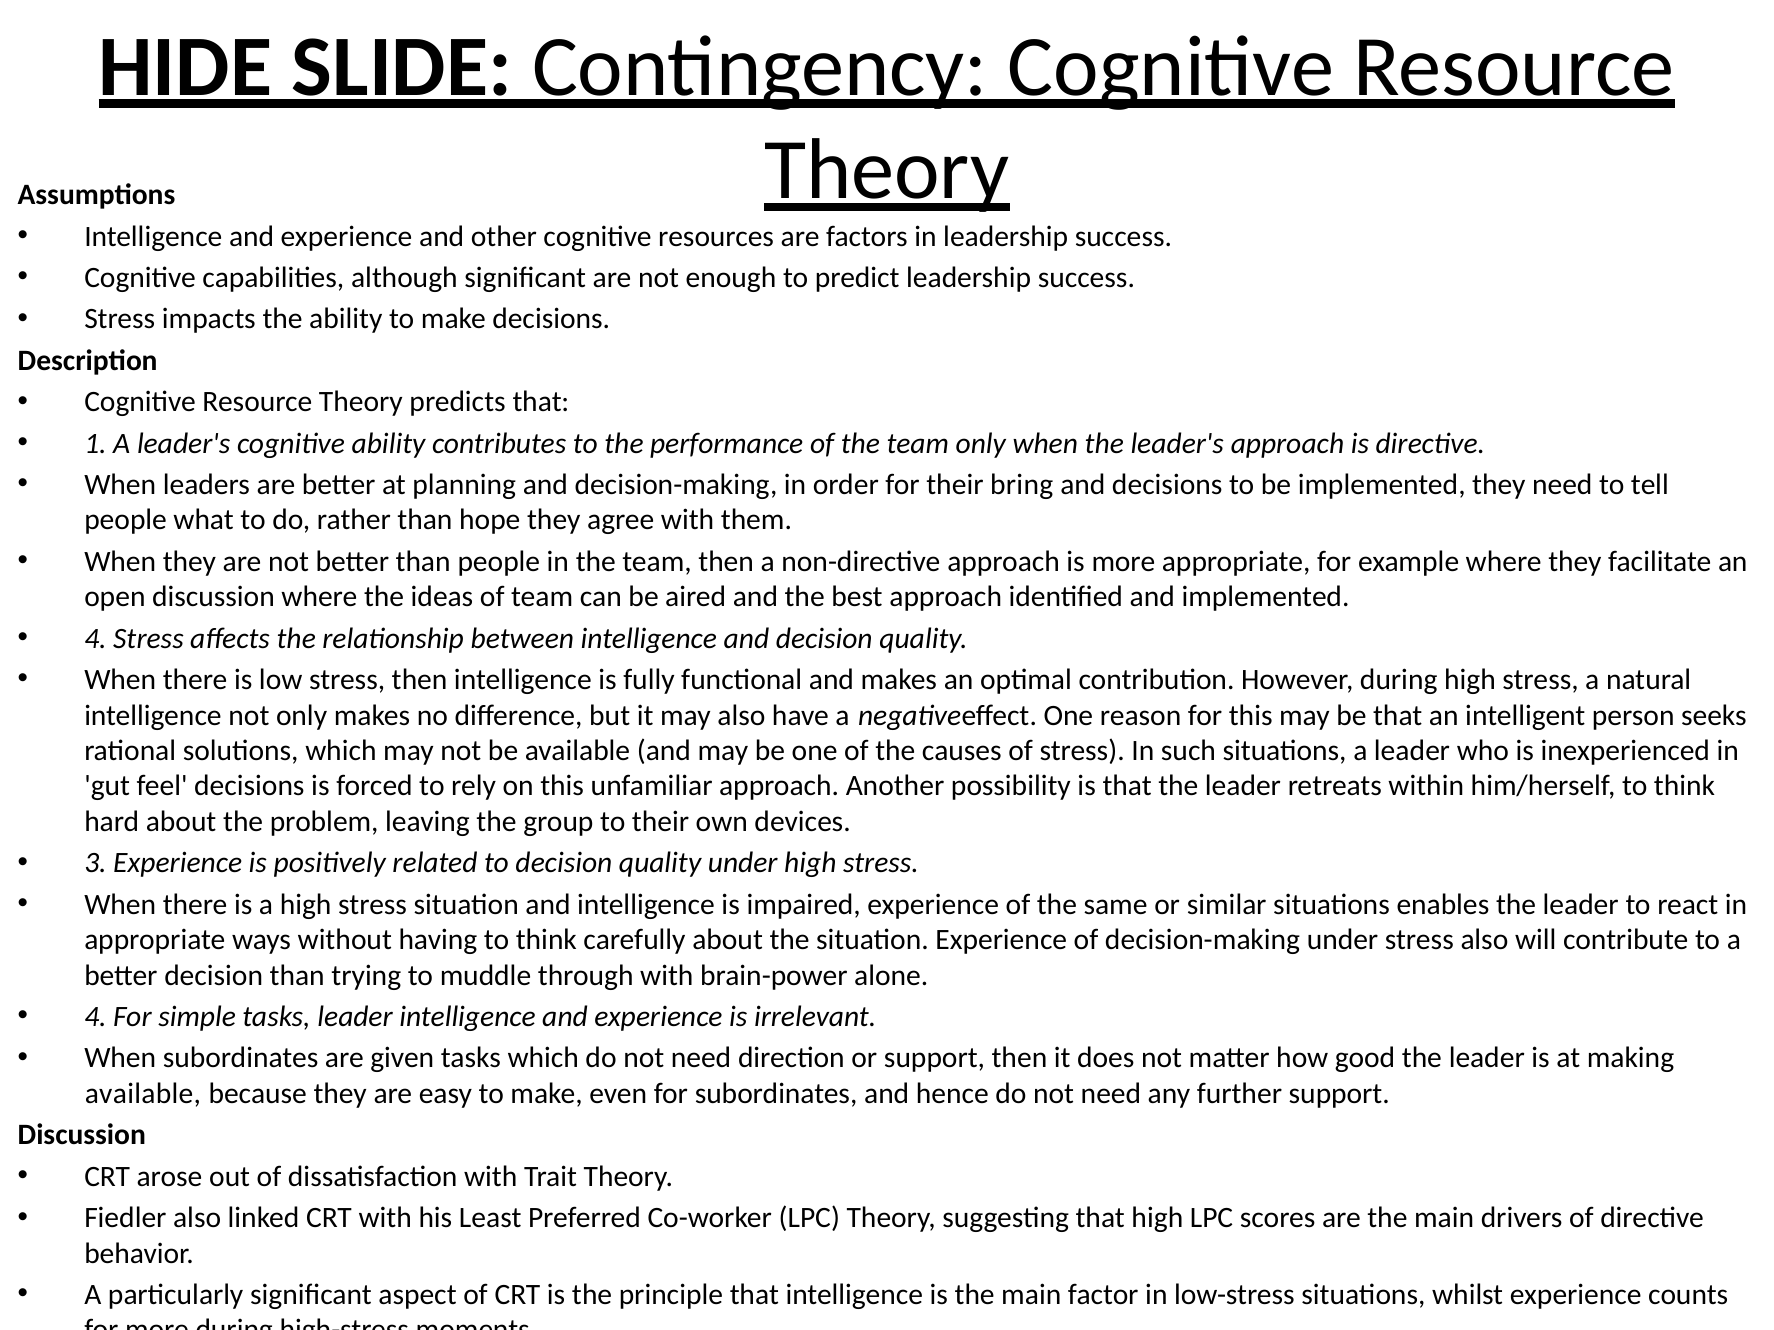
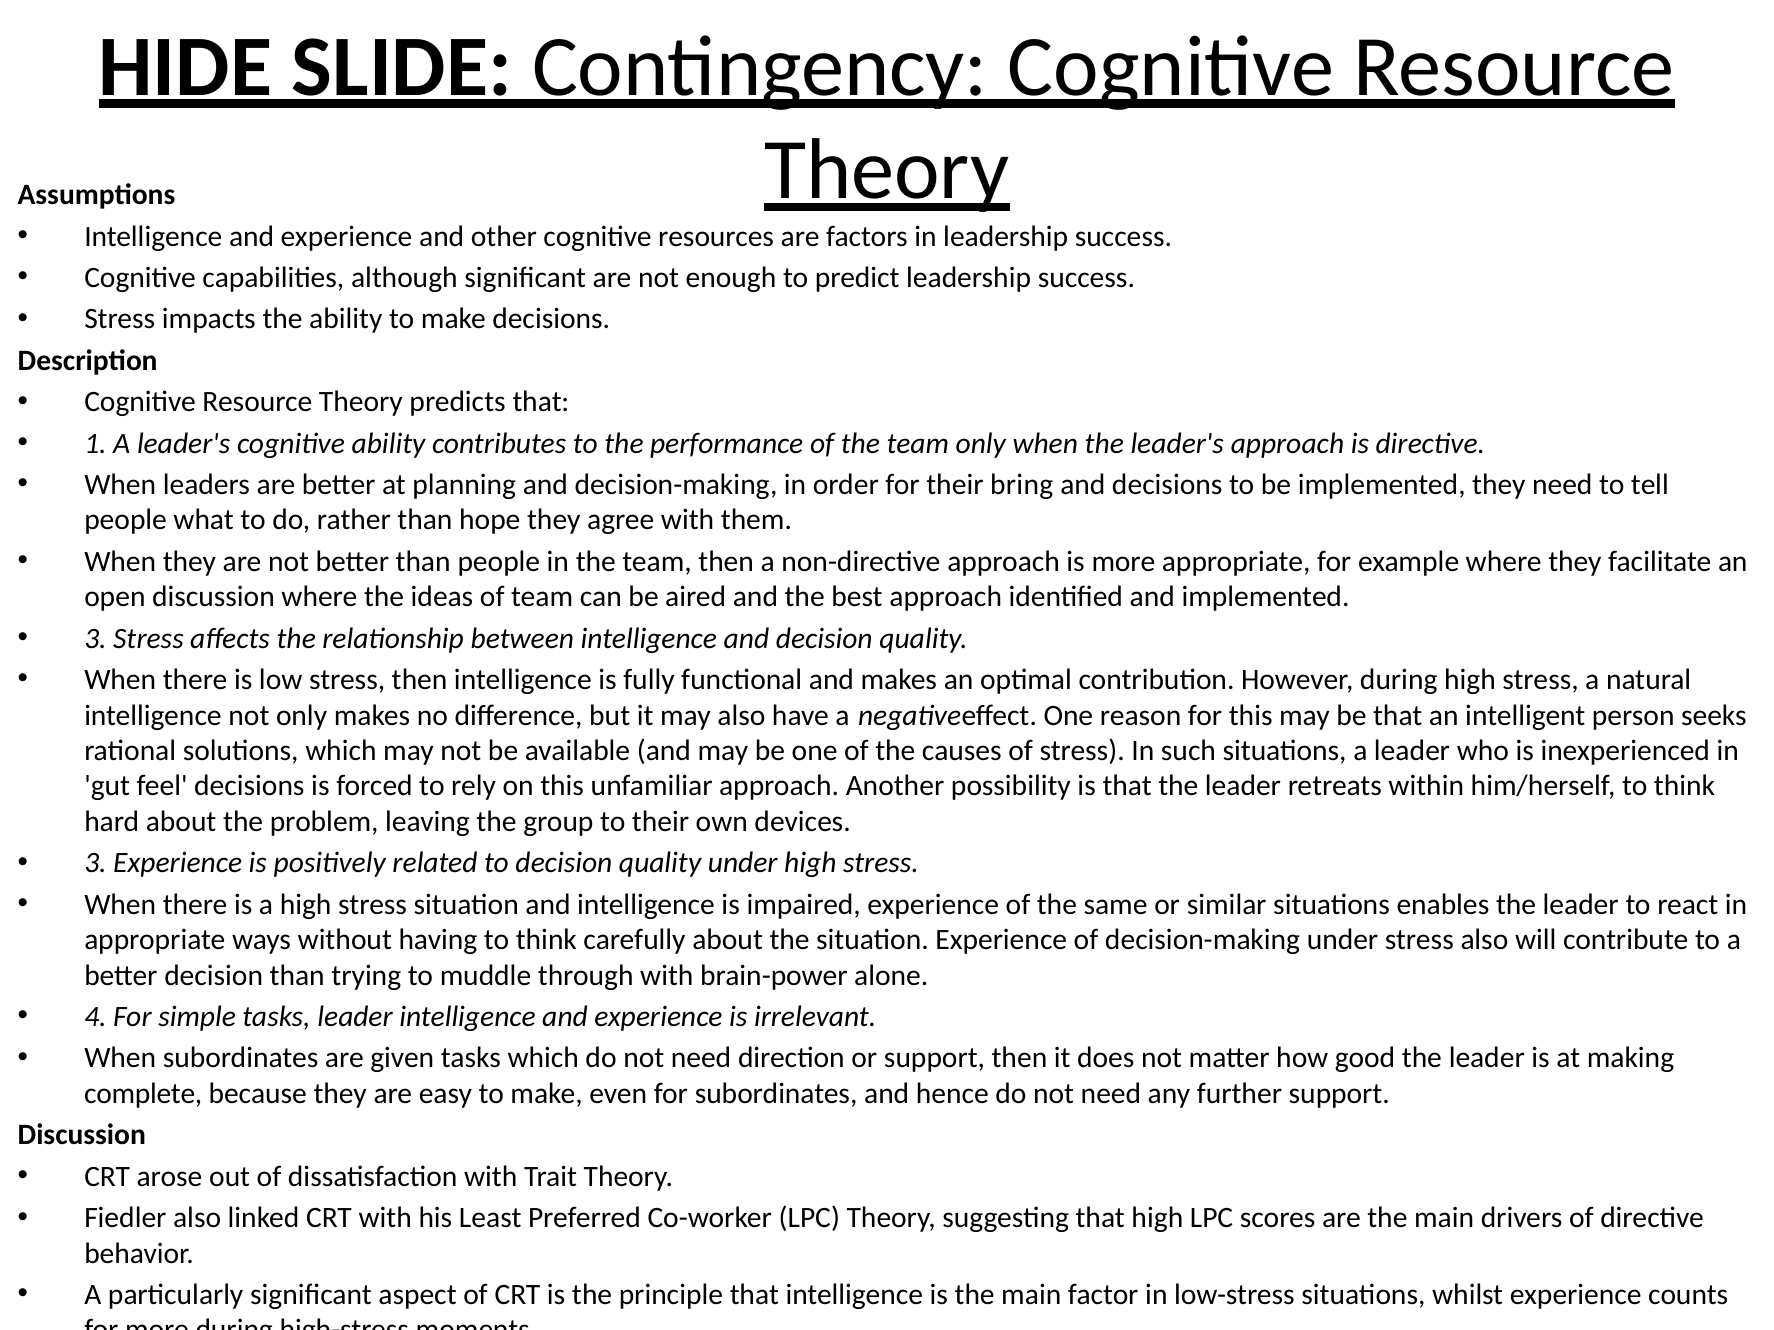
4 at (95, 639): 4 -> 3
available at (143, 1094): available -> complete
